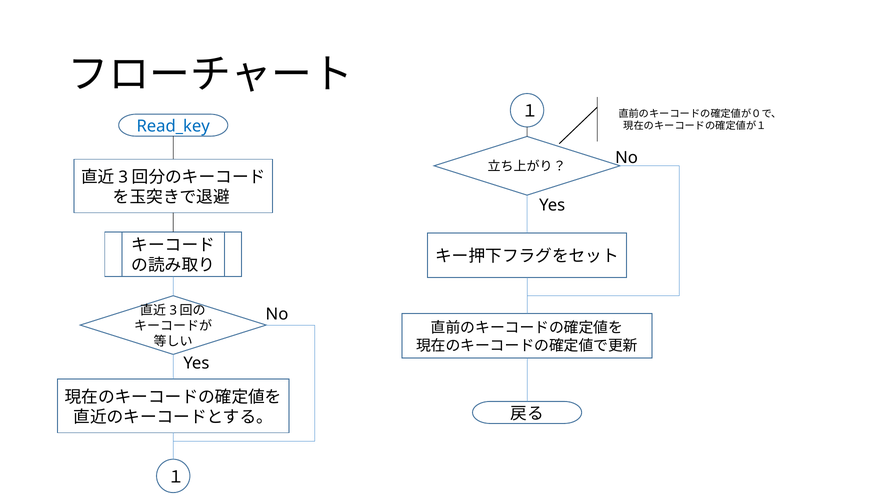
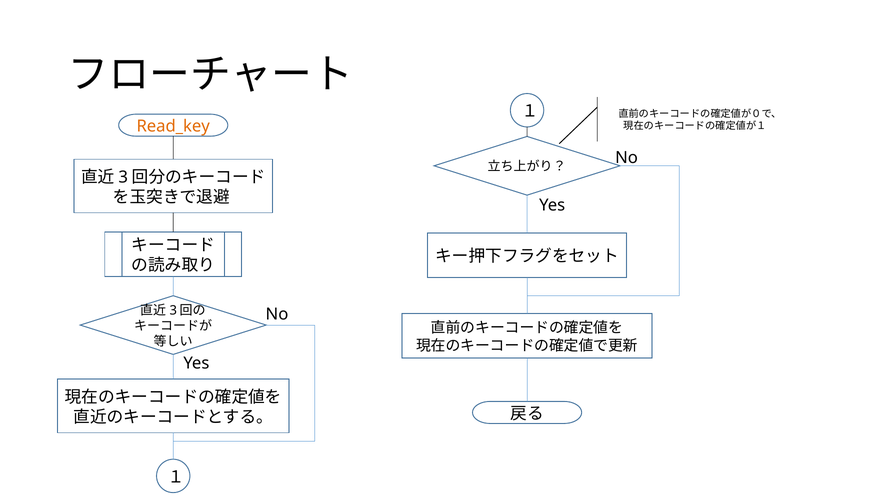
Read_key colour: blue -> orange
